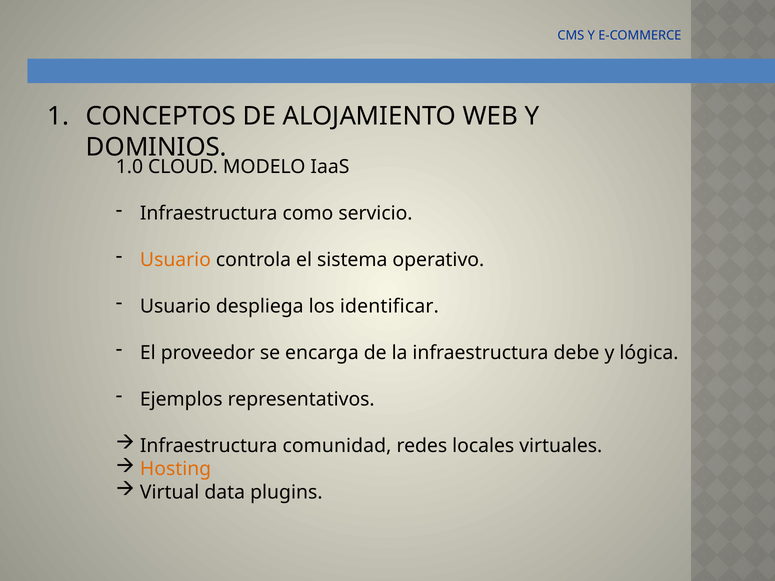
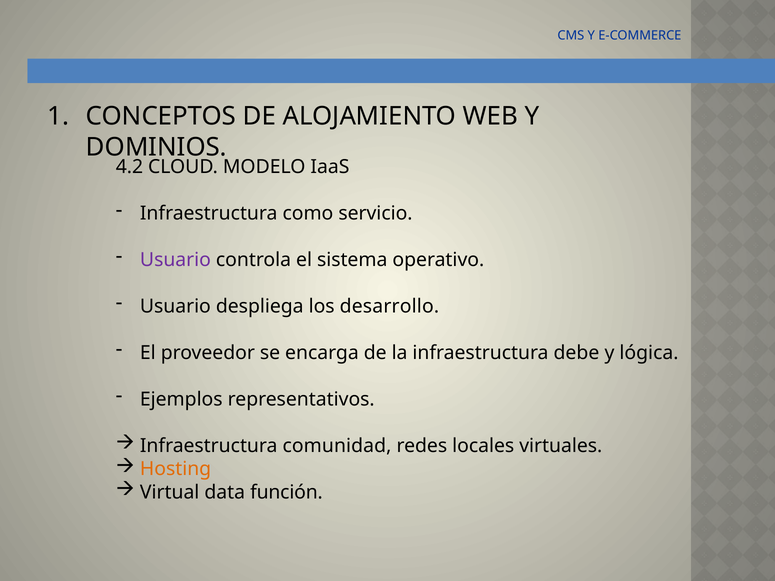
1.0: 1.0 -> 4.2
Usuario at (175, 260) colour: orange -> purple
identificar: identificar -> desarrollo
plugins: plugins -> función
